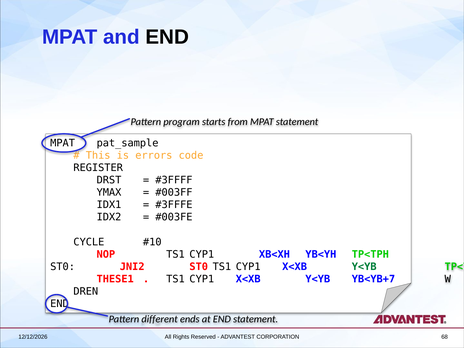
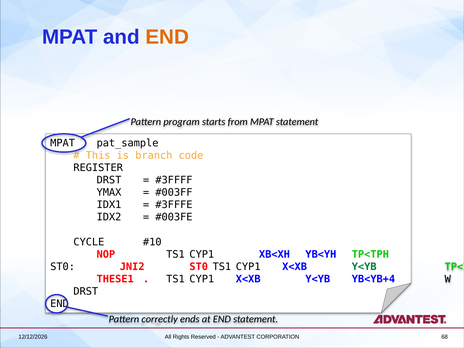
END at (167, 37) colour: black -> orange
errors: errors -> branch
YB<YB+7: YB<YB+7 -> YB<YB+4
DREN at (86, 291): DREN -> DRST
different: different -> correctly
